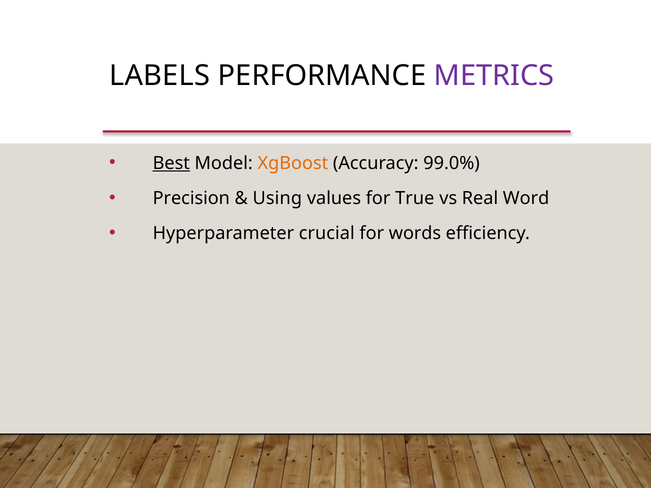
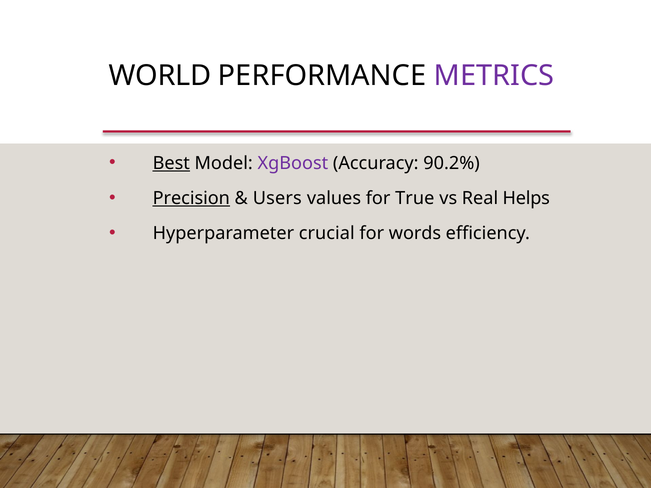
LABELS: LABELS -> WORLD
XgBoost colour: orange -> purple
99.0%: 99.0% -> 90.2%
Precision underline: none -> present
Using: Using -> Users
Word: Word -> Helps
